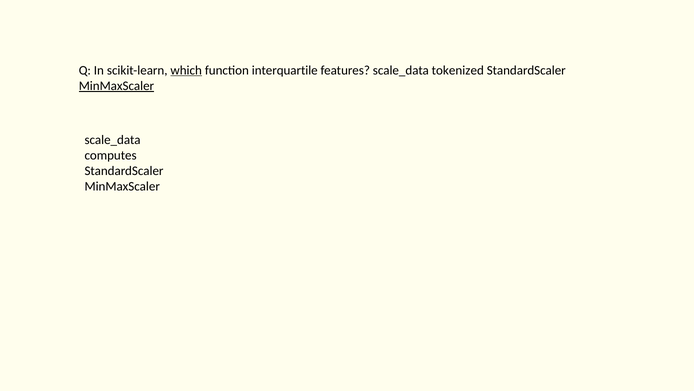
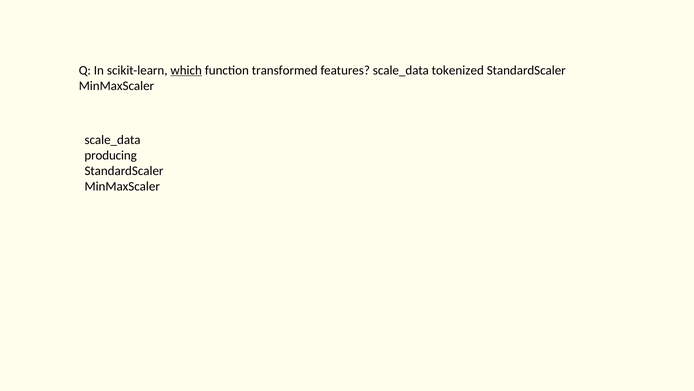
interquartile: interquartile -> transformed
MinMaxScaler at (116, 86) underline: present -> none
computes: computes -> producing
